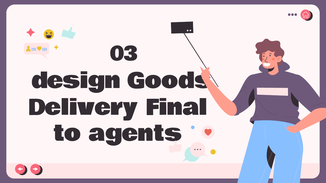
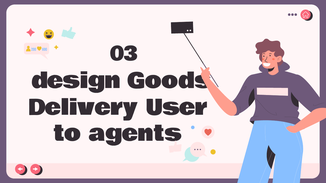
Final: Final -> User
